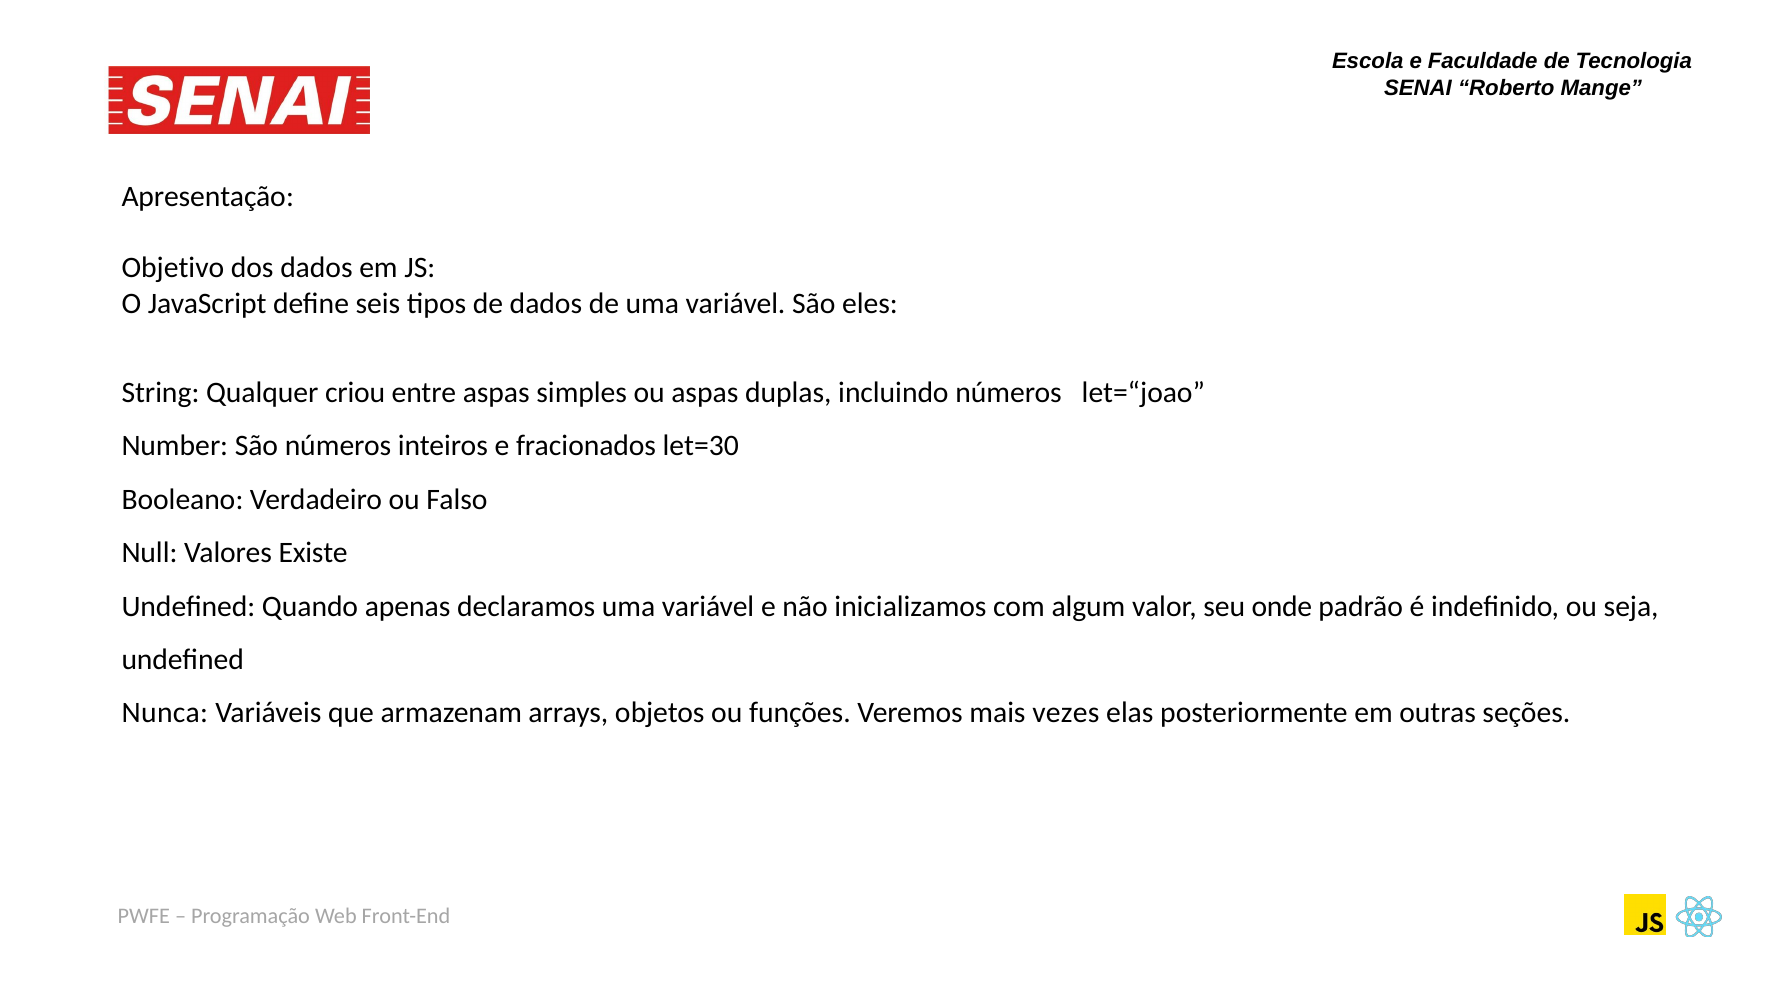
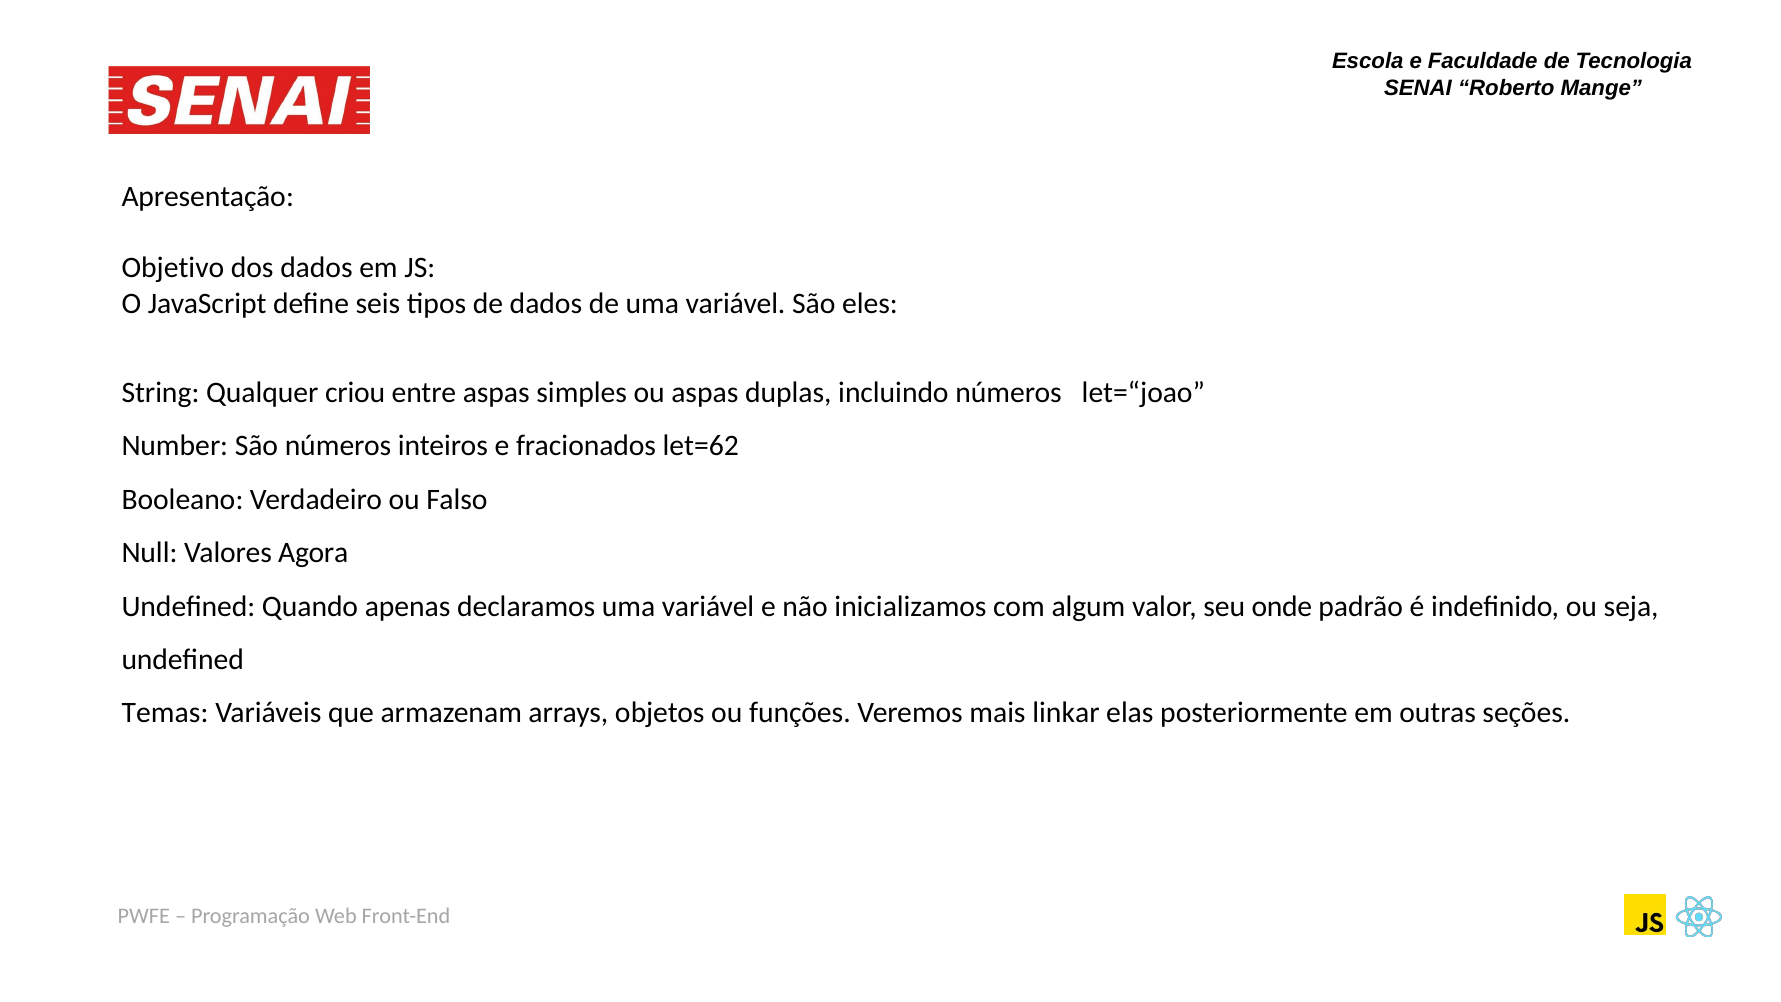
let=30: let=30 -> let=62
Existe: Existe -> Agora
Nunca: Nunca -> Temas
vezes: vezes -> linkar
